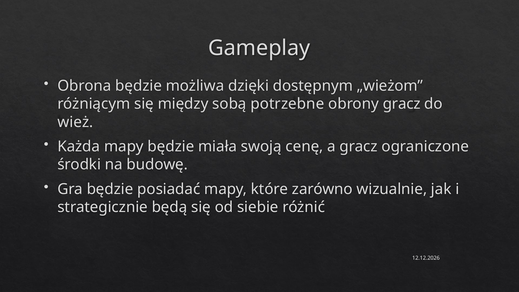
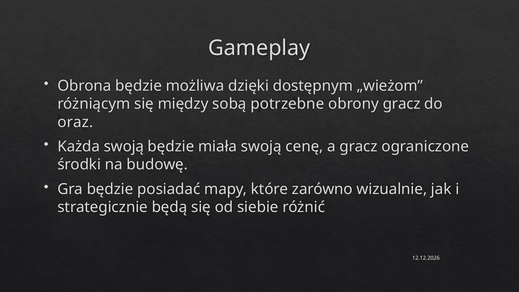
wież: wież -> oraz
Każda mapy: mapy -> swoją
